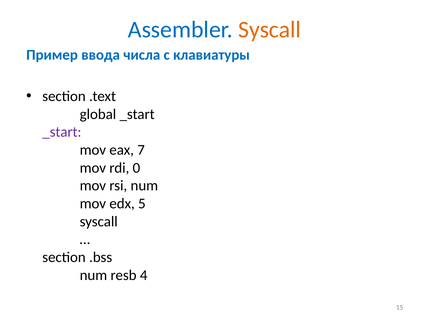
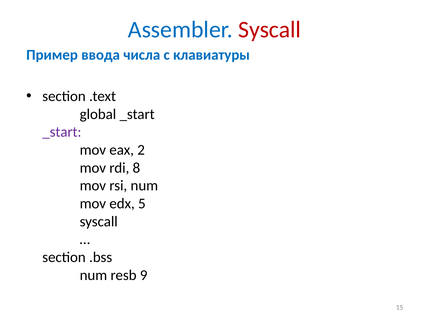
Syscall at (270, 30) colour: orange -> red
7: 7 -> 2
0: 0 -> 8
4: 4 -> 9
